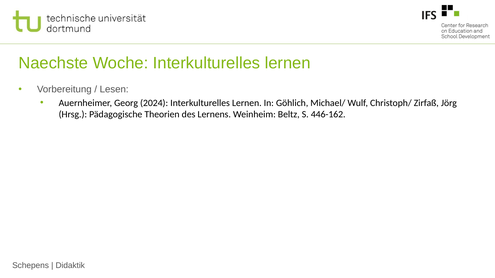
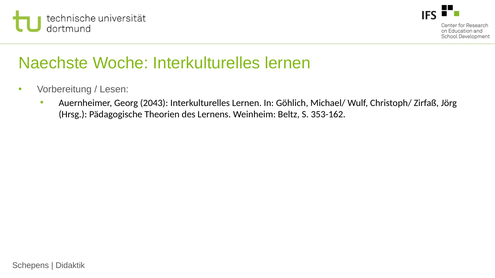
2024: 2024 -> 2043
446-162: 446-162 -> 353-162
